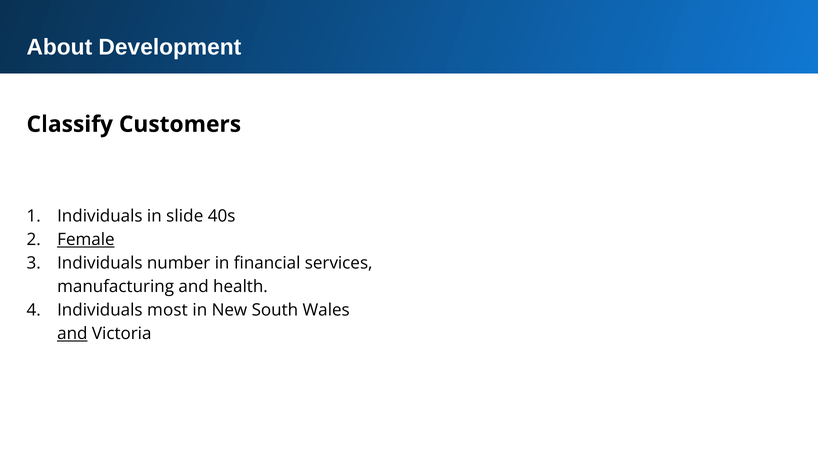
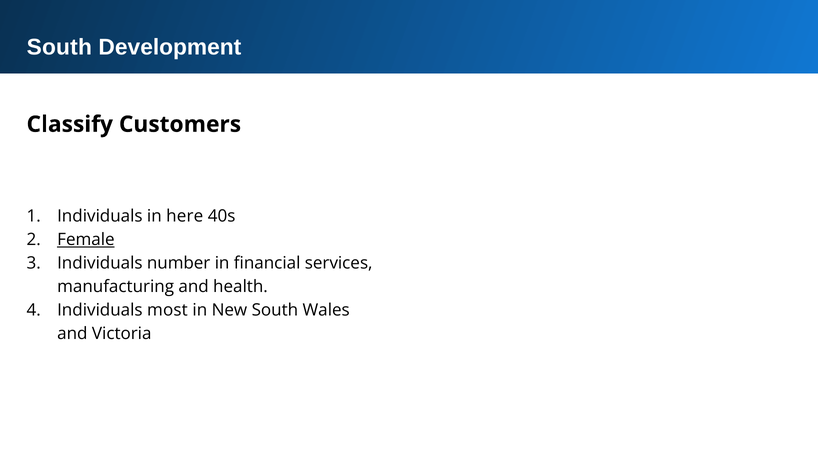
About at (59, 47): About -> South
slide: slide -> here
and at (72, 334) underline: present -> none
